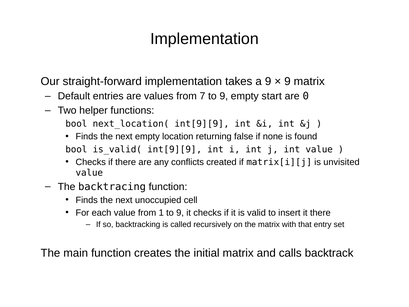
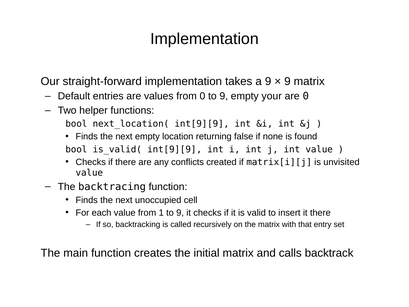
from 7: 7 -> 0
start: start -> your
